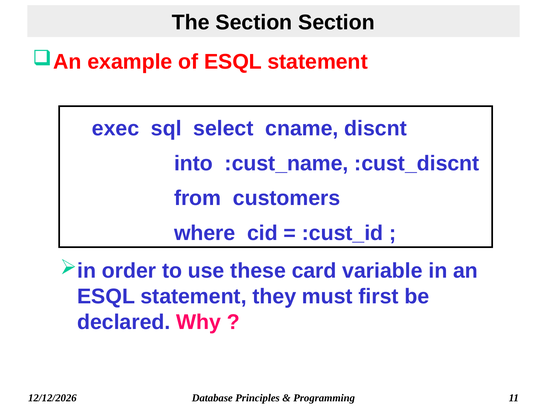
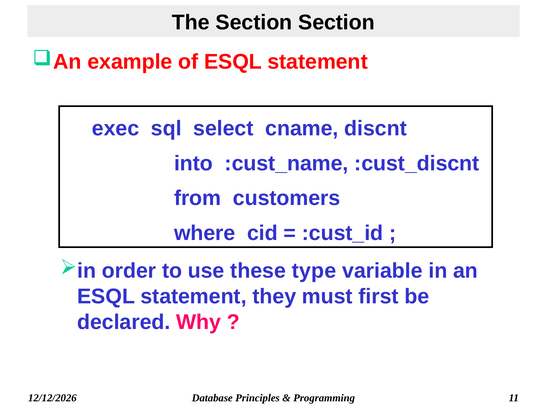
card: card -> type
